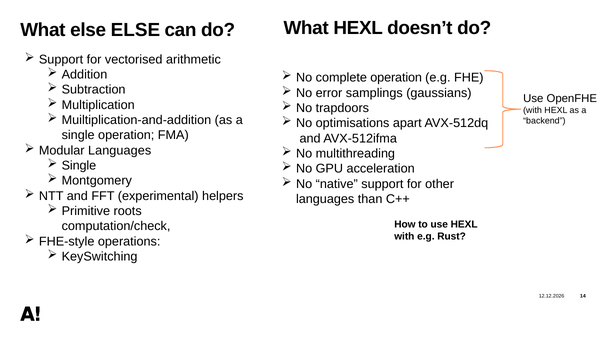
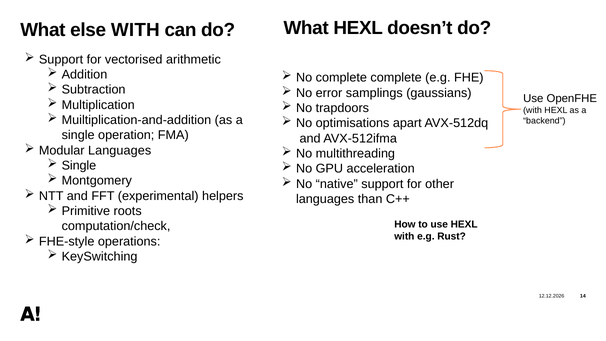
else ELSE: ELSE -> WITH
complete operation: operation -> complete
